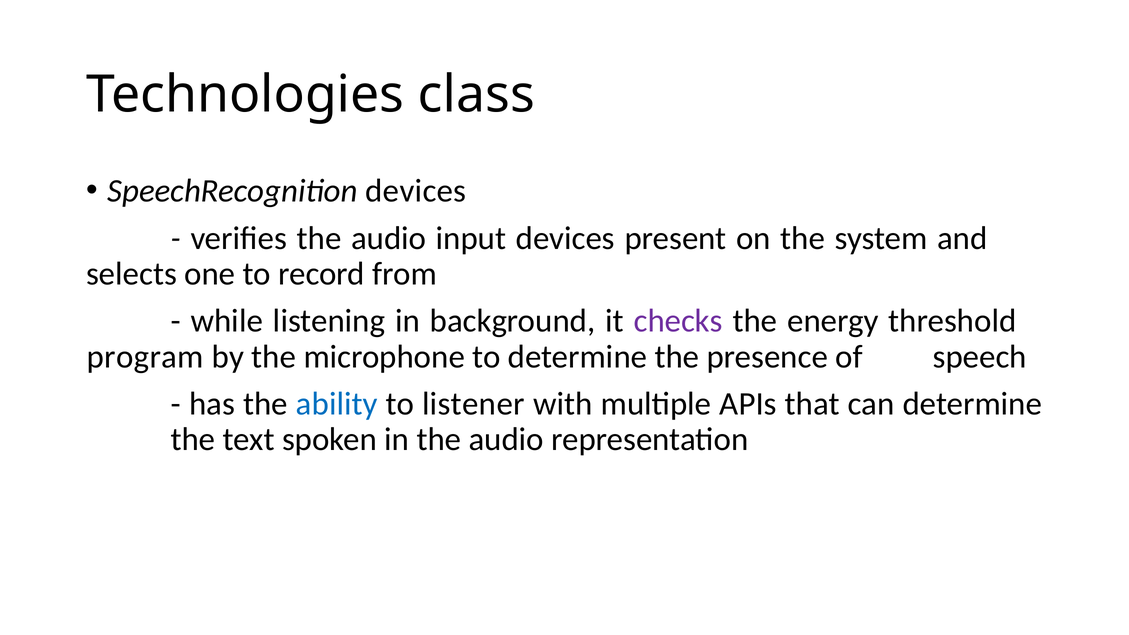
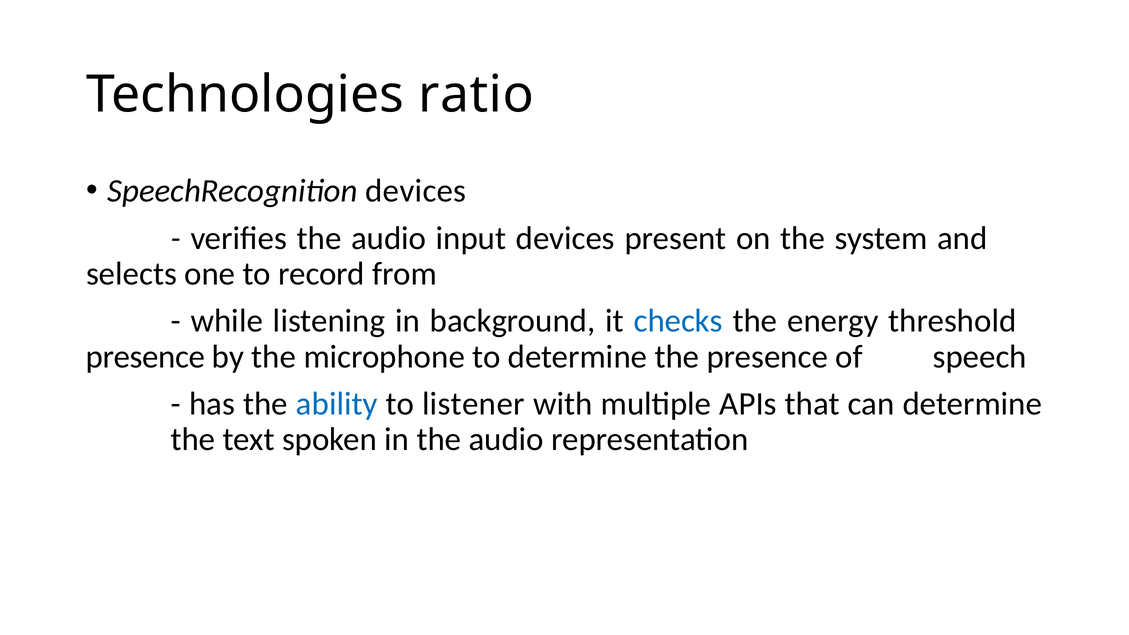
class: class -> ratio
checks colour: purple -> blue
program at (145, 357): program -> presence
